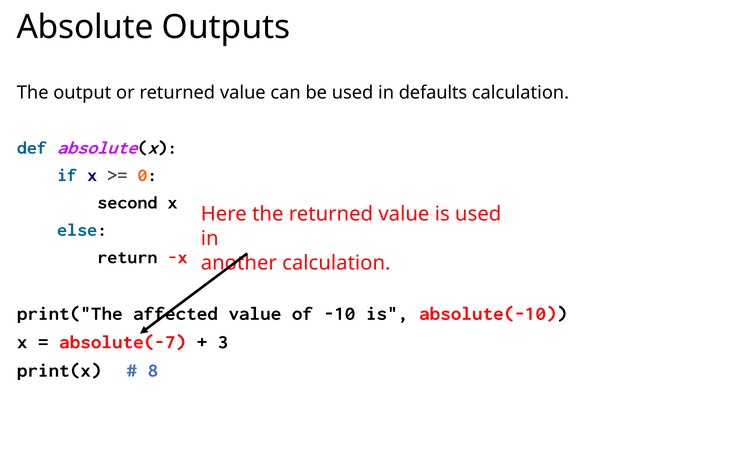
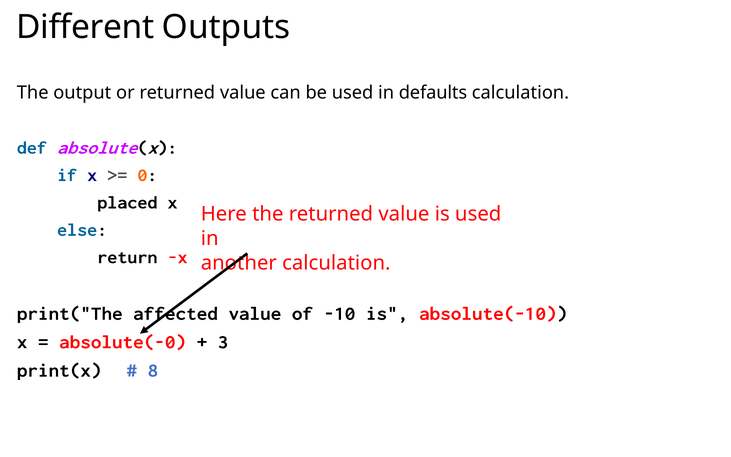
Absolute: Absolute -> Different
second: second -> placed
absolute(-7: absolute(-7 -> absolute(-0
